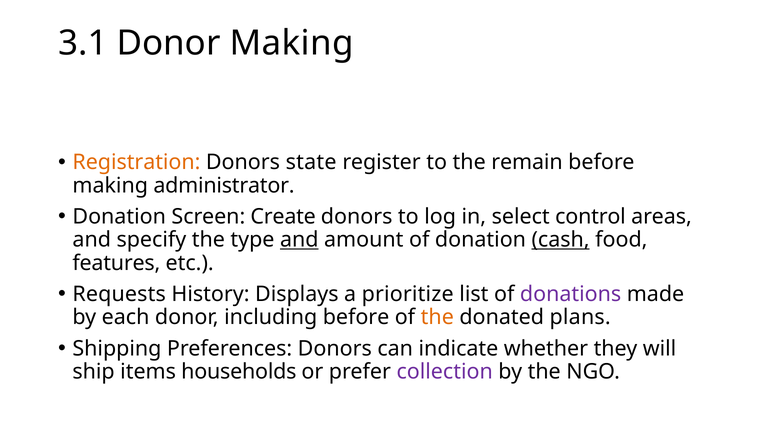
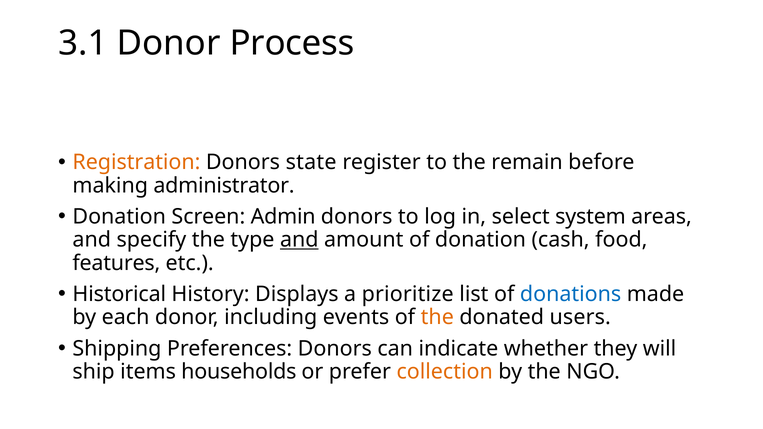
Donor Making: Making -> Process
Create: Create -> Admin
control: control -> system
cash underline: present -> none
Requests: Requests -> Historical
donations colour: purple -> blue
including before: before -> events
plans: plans -> users
collection colour: purple -> orange
